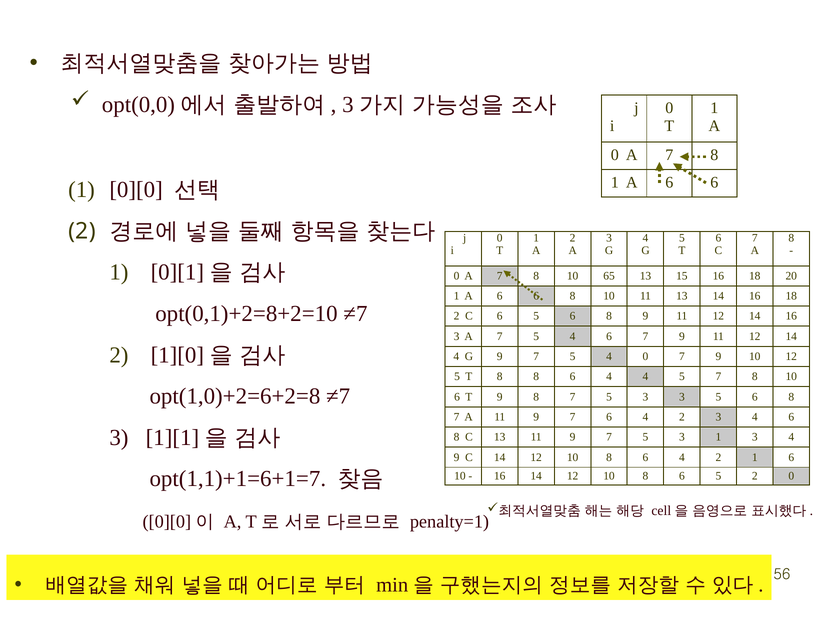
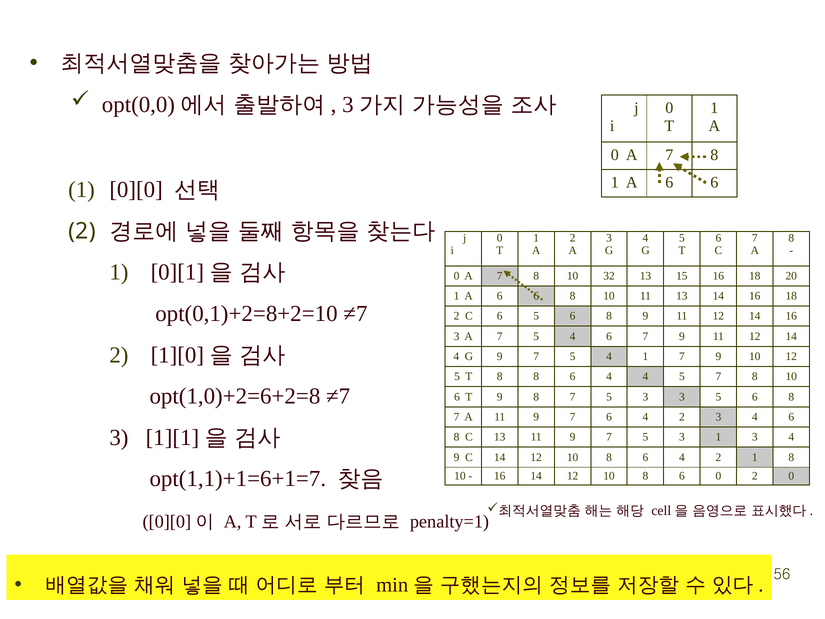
65: 65 -> 32
4 0: 0 -> 1
1 6: 6 -> 8
8 6 5: 5 -> 0
